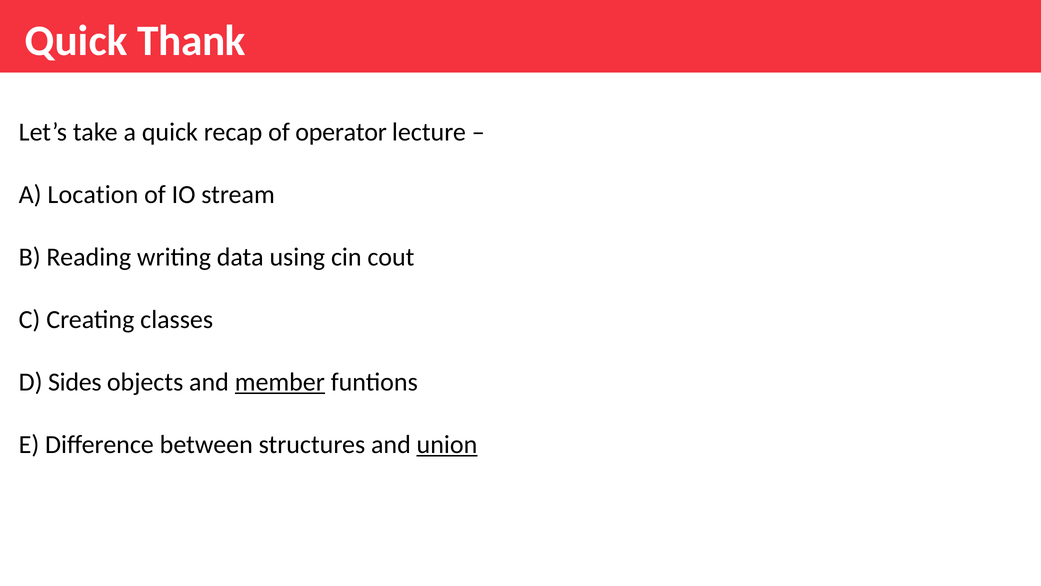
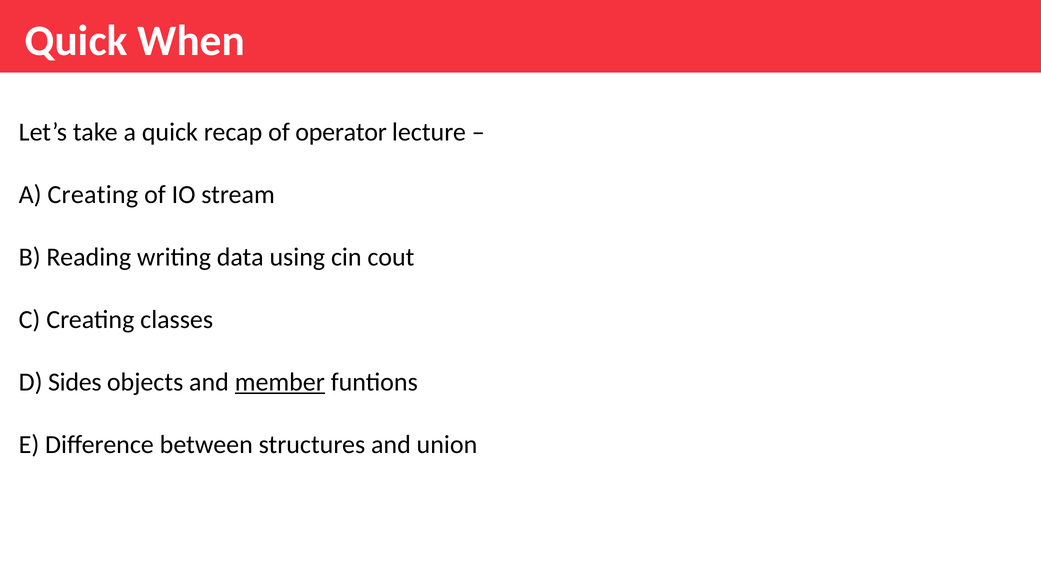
Thank: Thank -> When
A Location: Location -> Creating
union underline: present -> none
